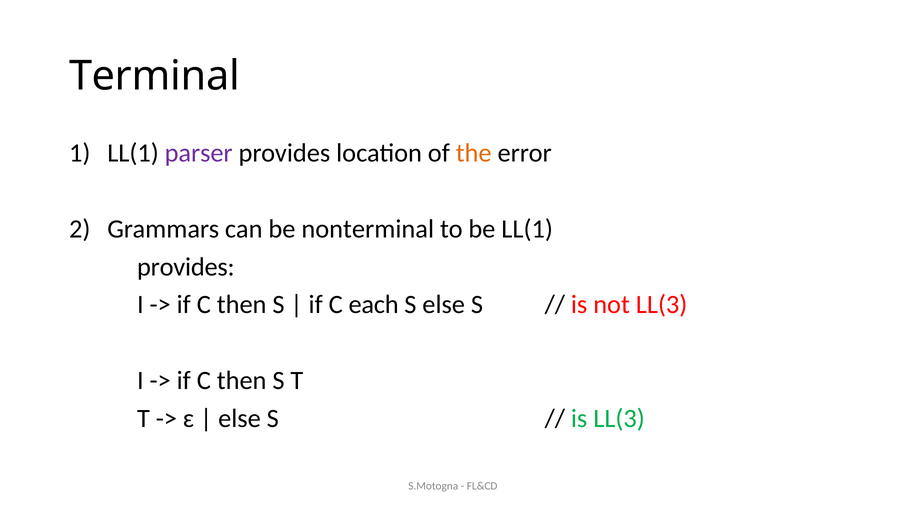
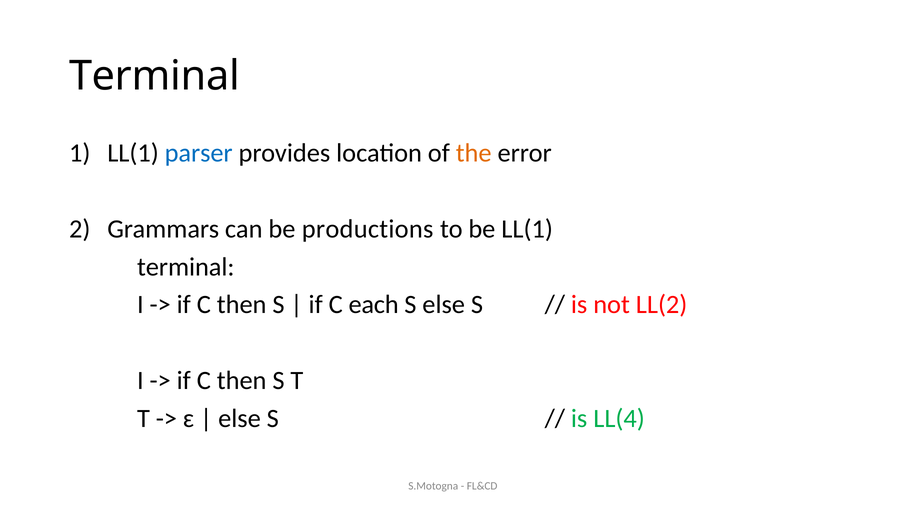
parser colour: purple -> blue
nonterminal: nonterminal -> productions
provides at (186, 267): provides -> terminal
not LL(3: LL(3 -> LL(2
is LL(3: LL(3 -> LL(4
